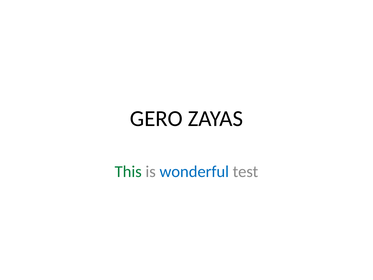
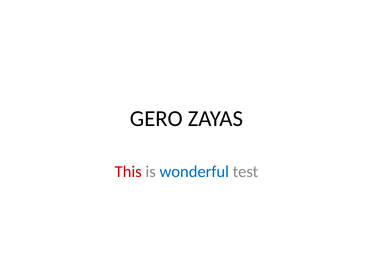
This colour: green -> red
